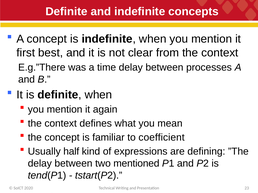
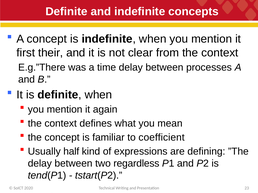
best: best -> their
mentioned: mentioned -> regardless
